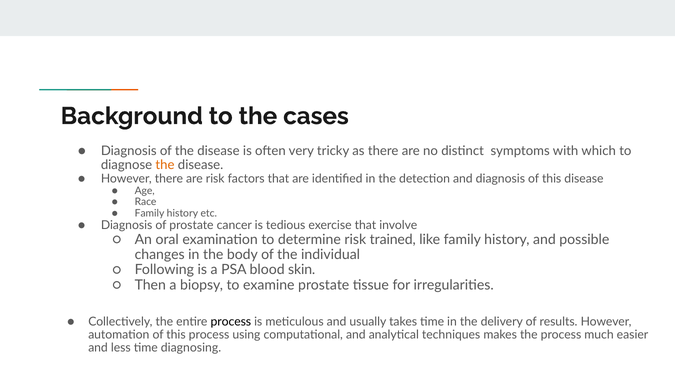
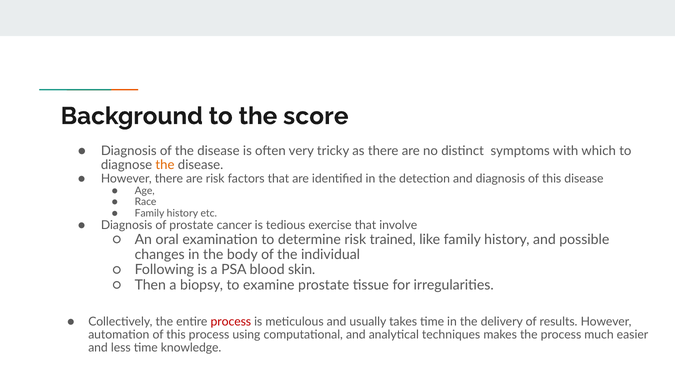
cases: cases -> score
process at (231, 321) colour: black -> red
diagnosing: diagnosing -> knowledge
